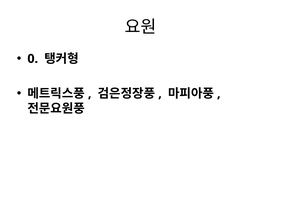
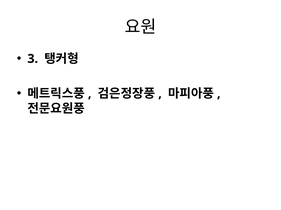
0: 0 -> 3
